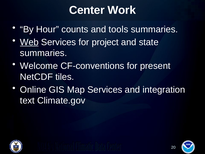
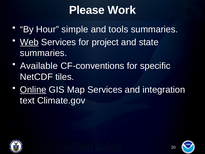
Center: Center -> Please
counts: counts -> simple
Welcome: Welcome -> Available
present: present -> specific
Online underline: none -> present
